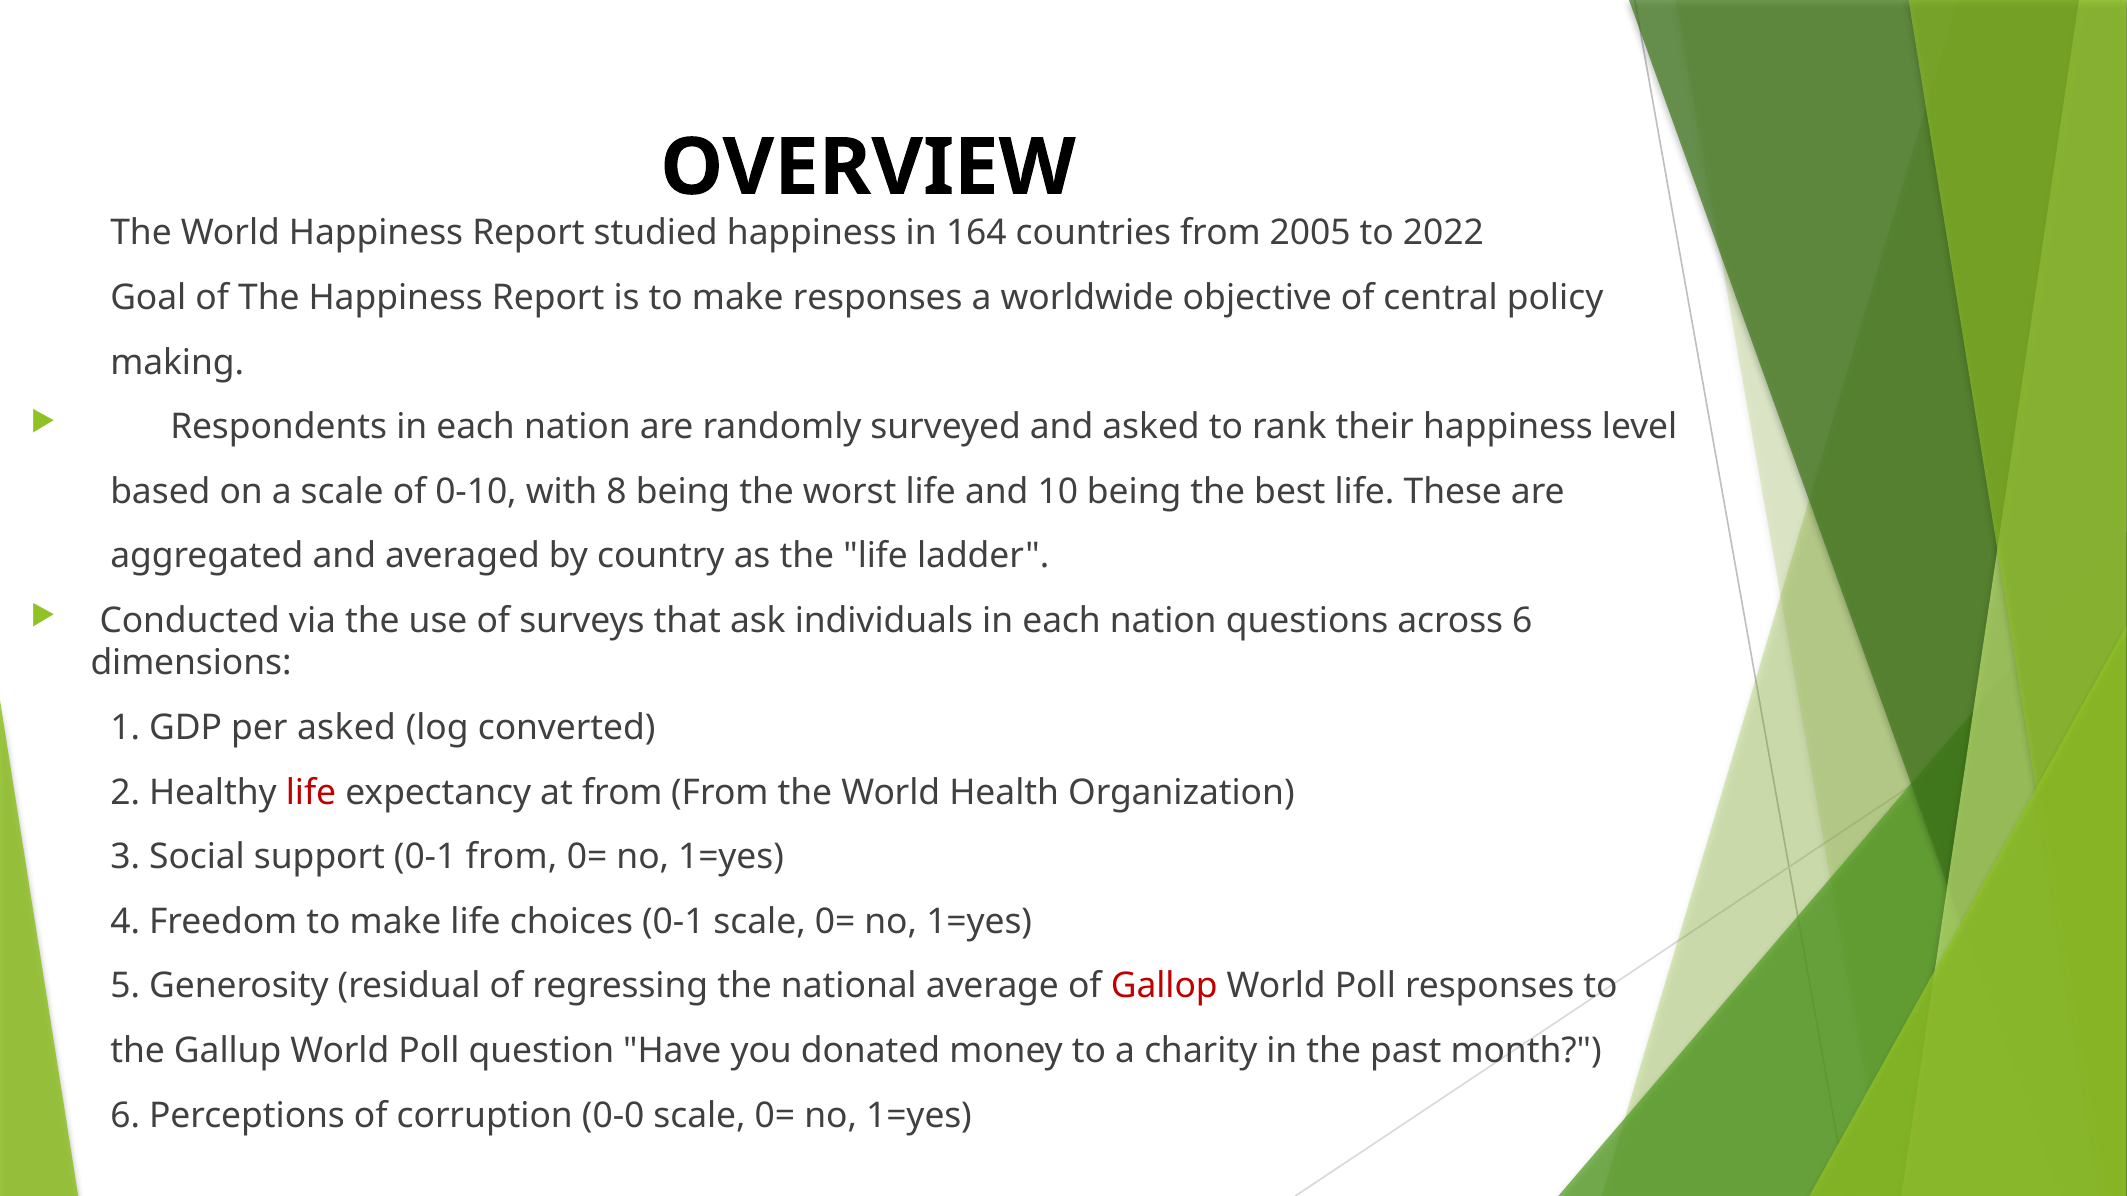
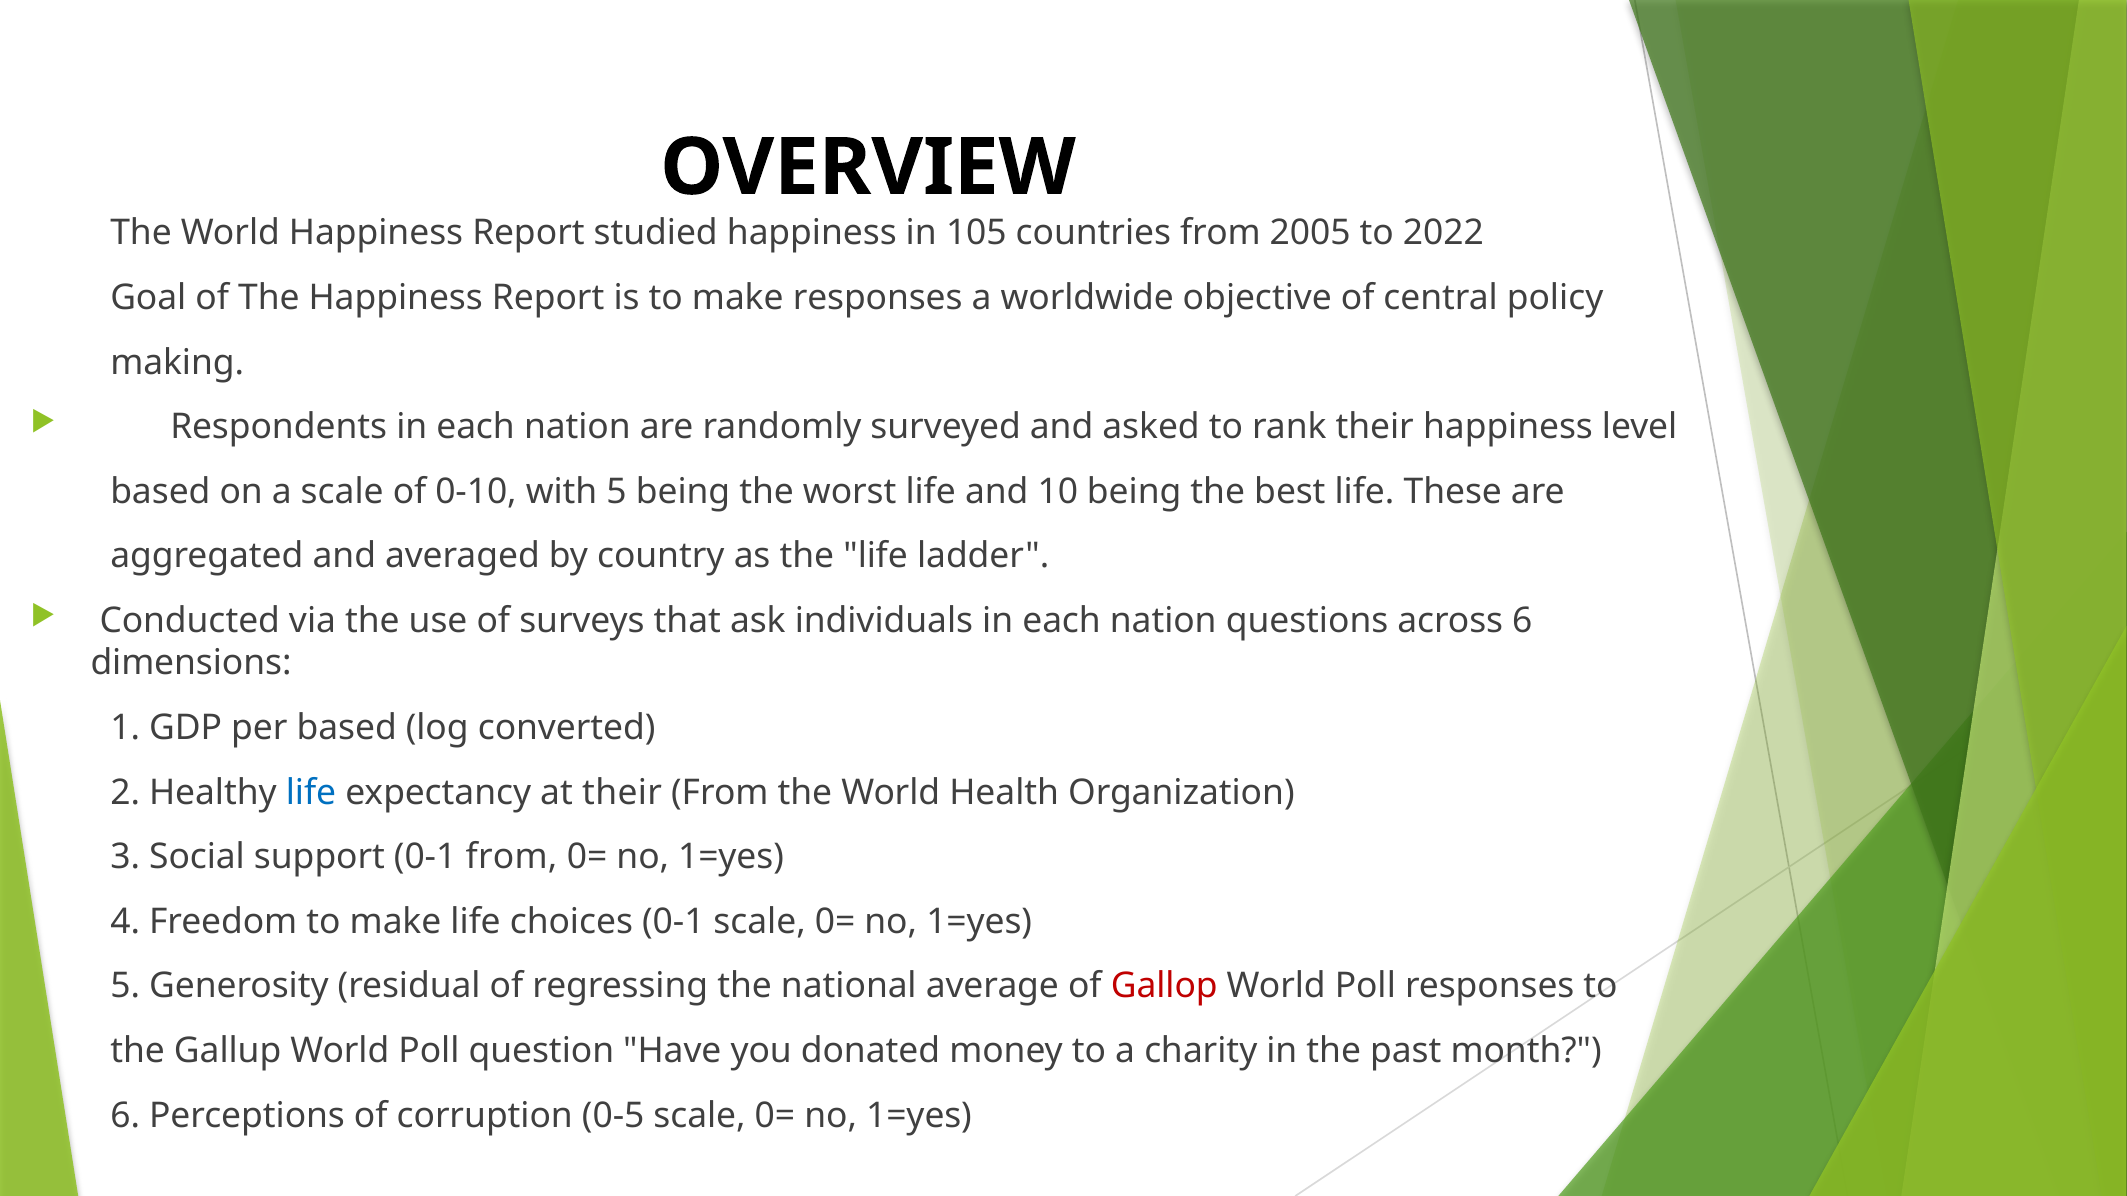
164: 164 -> 105
with 8: 8 -> 5
per asked: asked -> based
life at (311, 793) colour: red -> blue
at from: from -> their
0-0: 0-0 -> 0-5
